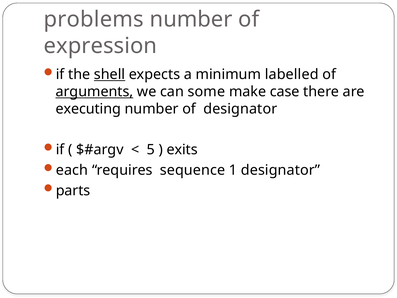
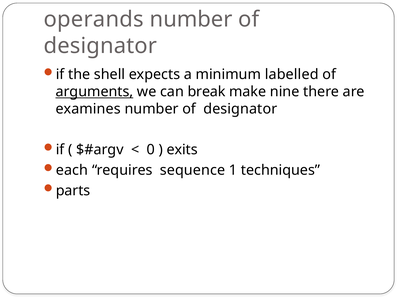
problems: problems -> operands
expression at (100, 46): expression -> designator
shell underline: present -> none
some: some -> break
case: case -> nine
executing: executing -> examines
5: 5 -> 0
1 designator: designator -> techniques
